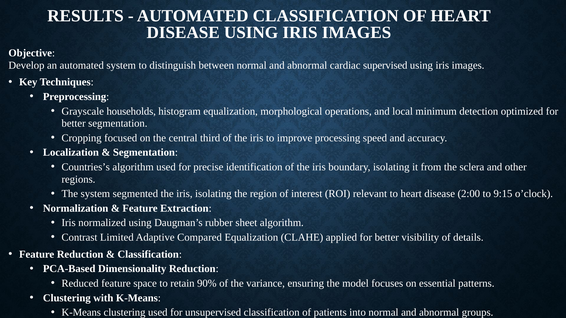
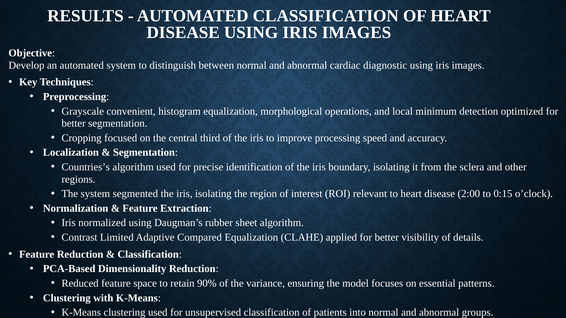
supervised: supervised -> diagnostic
households: households -> convenient
9:15: 9:15 -> 0:15
